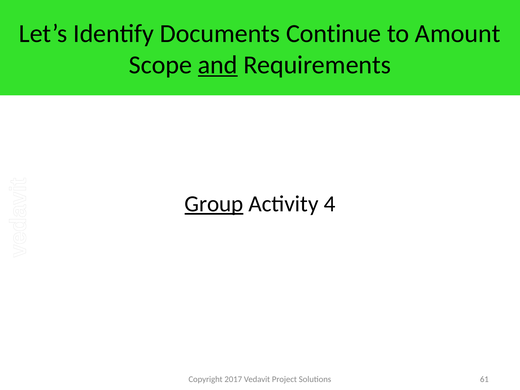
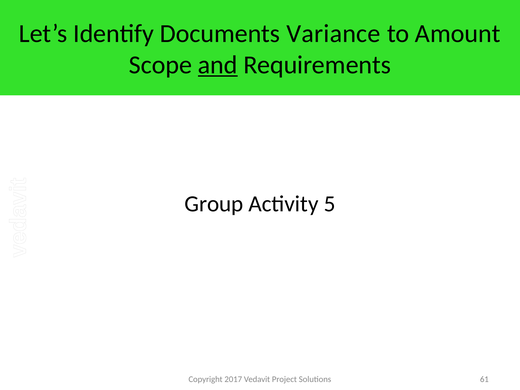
Continue: Continue -> Variance
Group underline: present -> none
4: 4 -> 5
